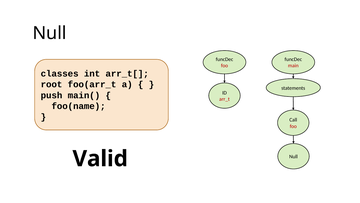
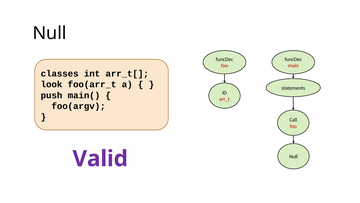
root: root -> look
foo(name: foo(name -> foo(argv
Valid colour: black -> purple
